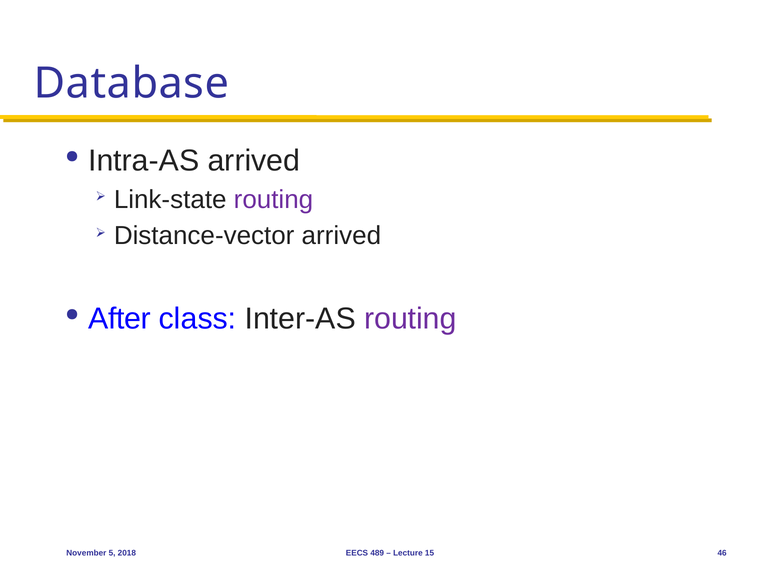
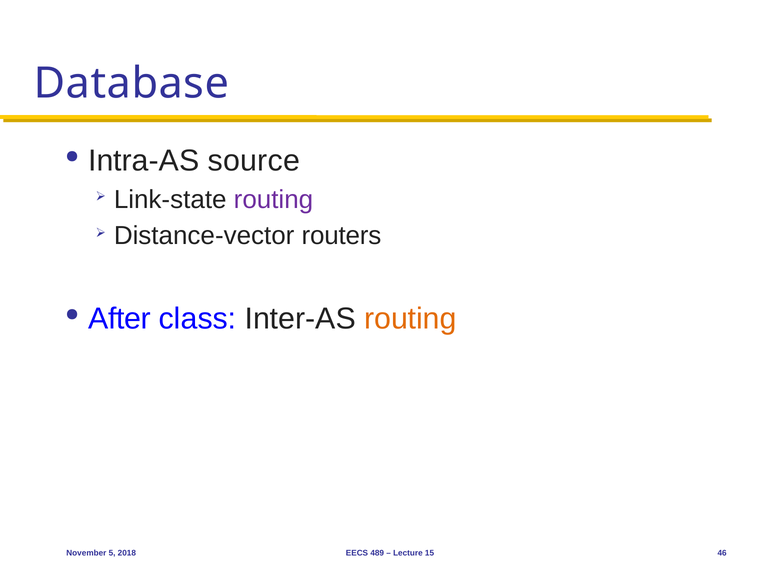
Intra-AS arrived: arrived -> source
Distance-vector arrived: arrived -> routers
routing at (410, 319) colour: purple -> orange
